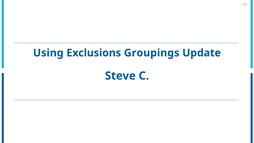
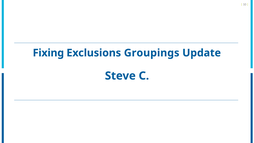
Using: Using -> Fixing
